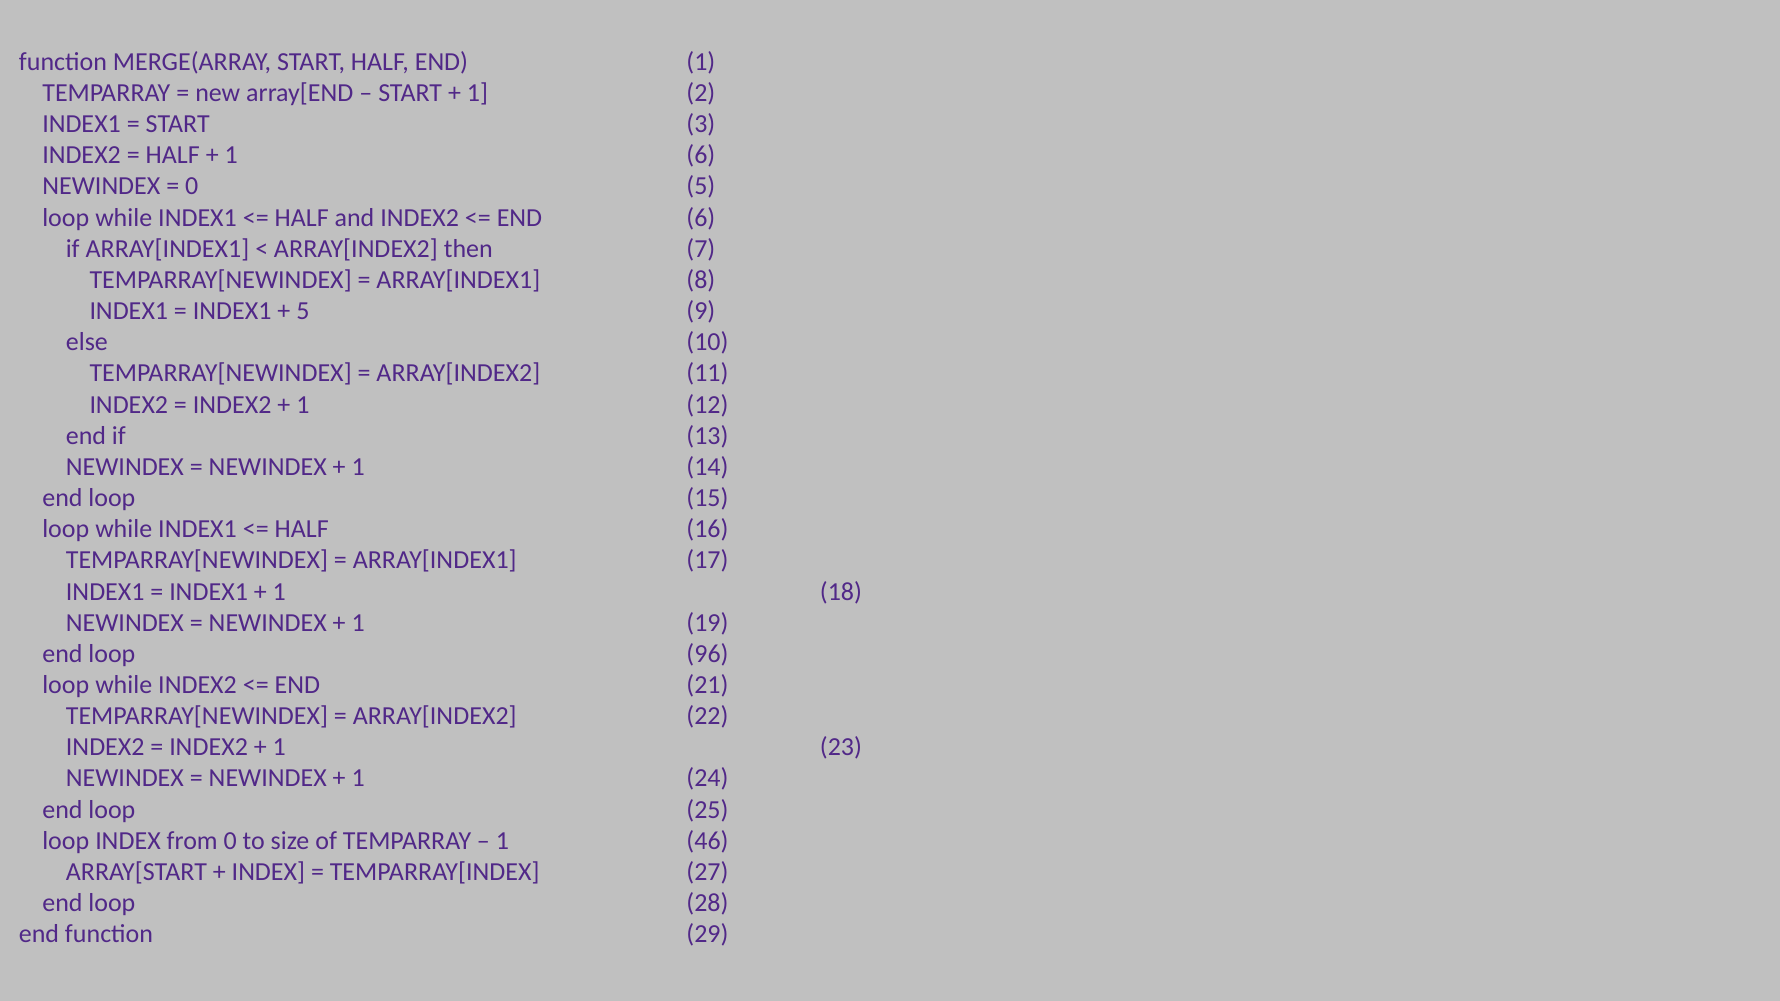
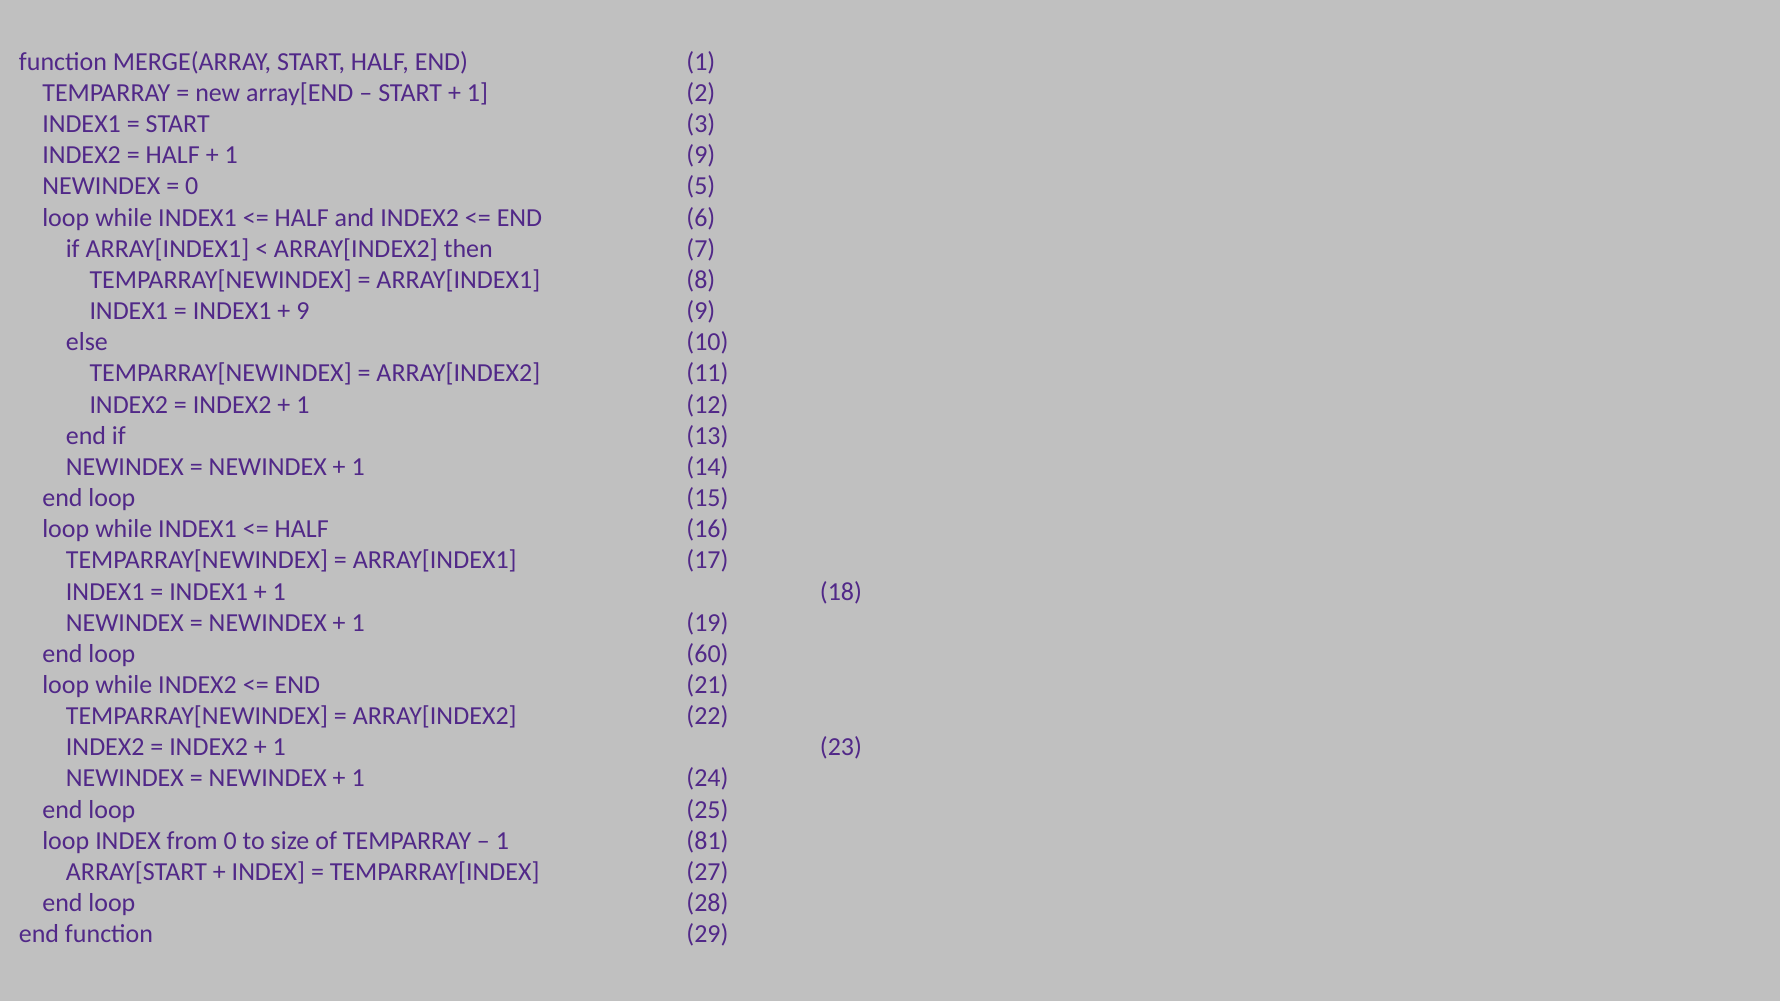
1 6: 6 -> 9
5 at (303, 311): 5 -> 9
96: 96 -> 60
46: 46 -> 81
